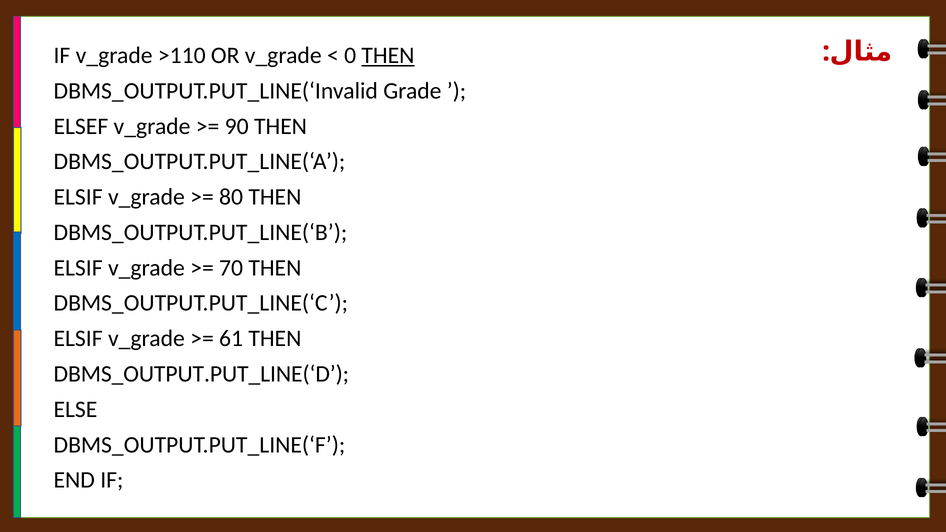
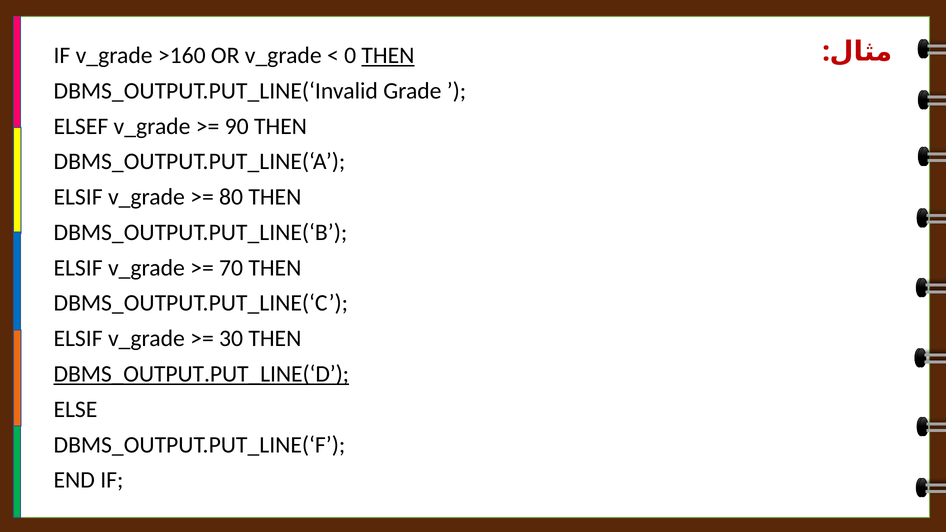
>110: >110 -> >160
61: 61 -> 30
DBMS_OUTPUT.PUT_LINE(‘D underline: none -> present
